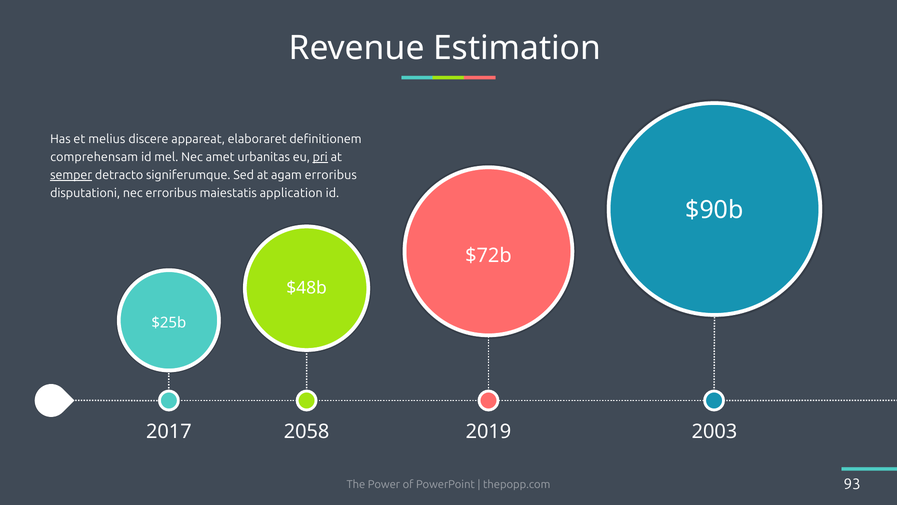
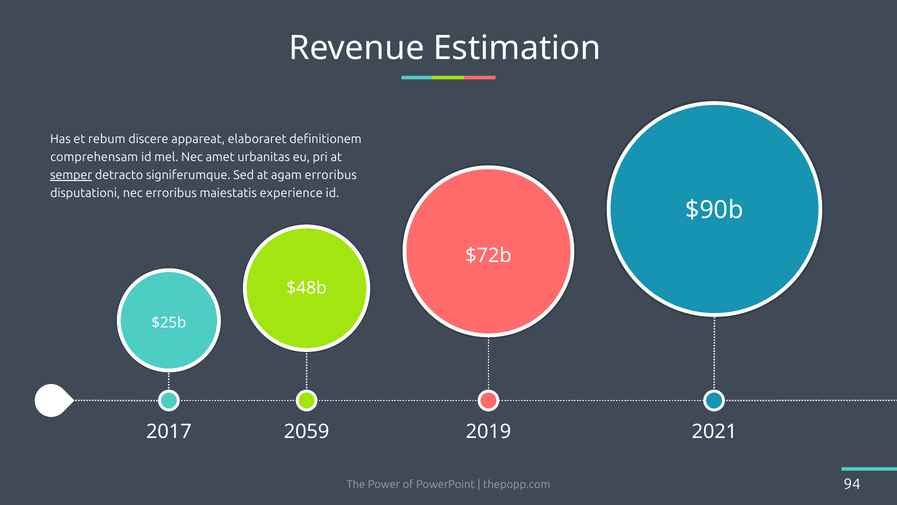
melius: melius -> rebum
pri underline: present -> none
application: application -> experience
2058: 2058 -> 2059
2003: 2003 -> 2021
93: 93 -> 94
